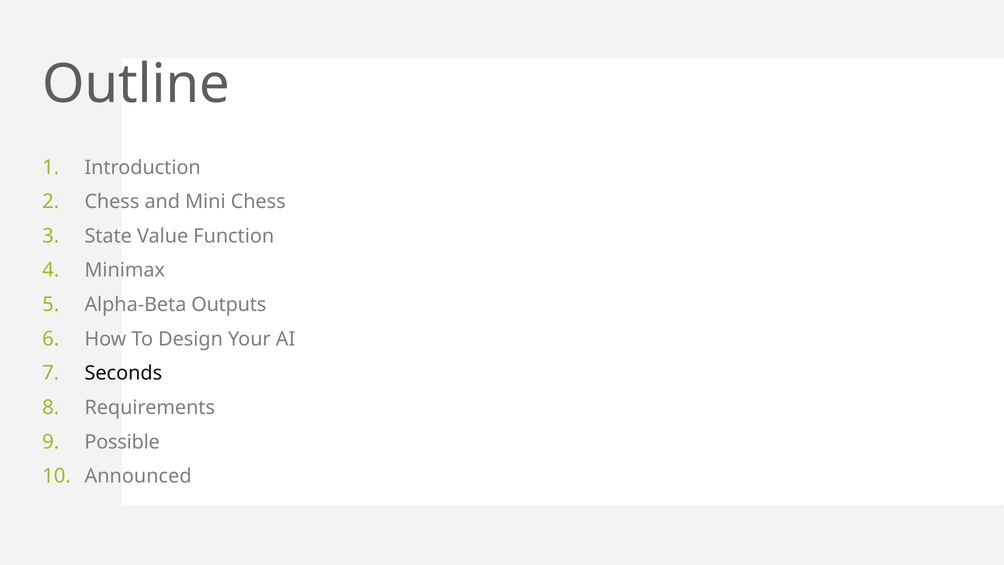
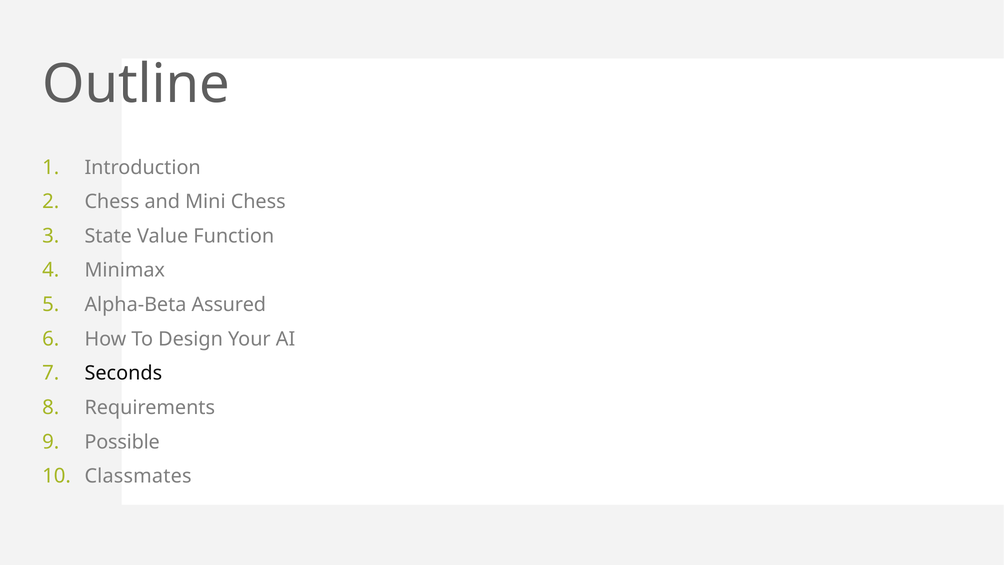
Outputs: Outputs -> Assured
Announced: Announced -> Classmates
